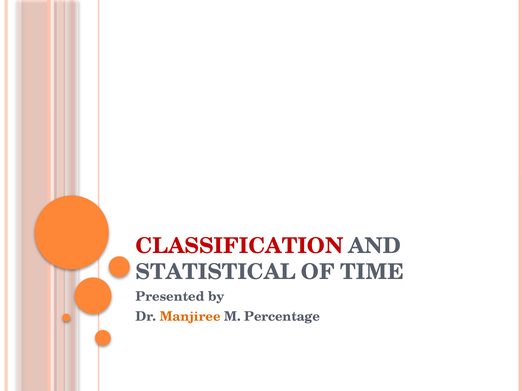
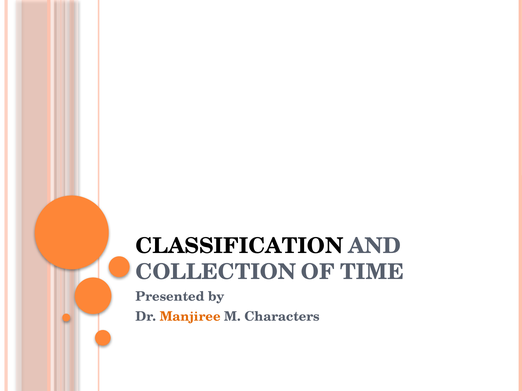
CLASSIFICATION colour: red -> black
STATISTICAL: STATISTICAL -> COLLECTION
Percentage: Percentage -> Characters
